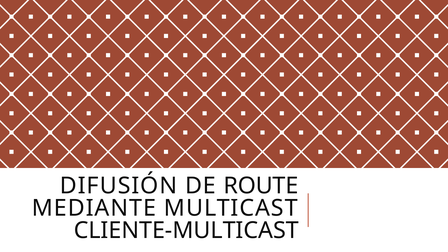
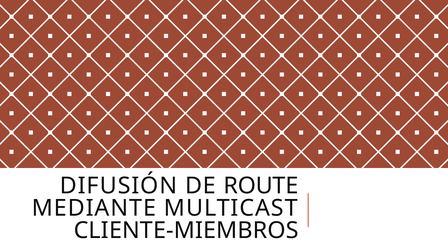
CLIENTE-MULTICAST: CLIENTE-MULTICAST -> CLIENTE-MIEMBROS
